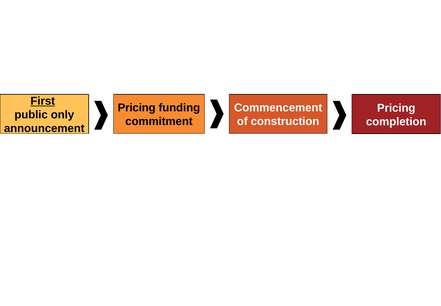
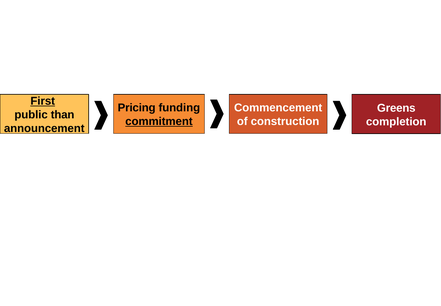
Pricing at (396, 108): Pricing -> Greens
only: only -> than
commitment underline: none -> present
